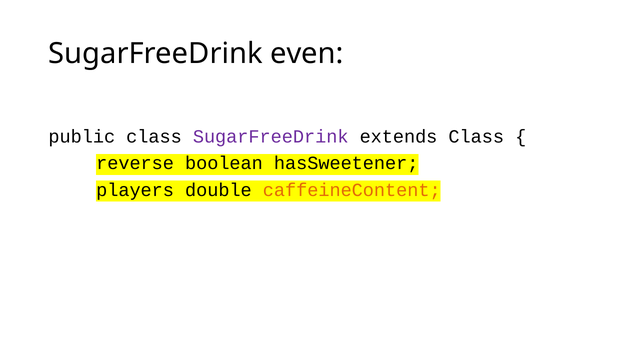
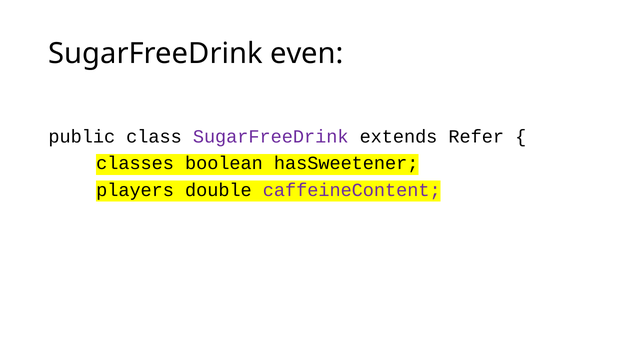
extends Class: Class -> Refer
reverse: reverse -> classes
caffeineContent colour: orange -> purple
